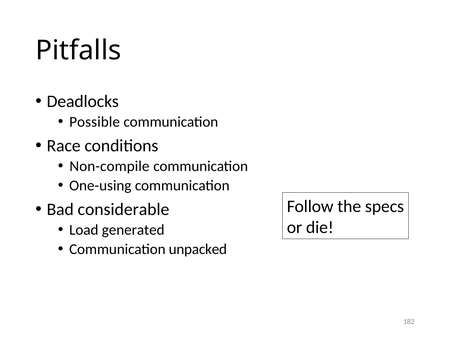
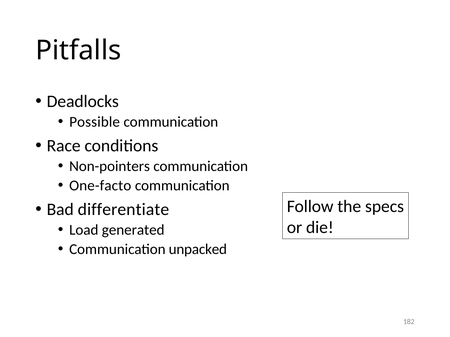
Non-compile: Non-compile -> Non-pointers
One-using: One-using -> One-facto
considerable: considerable -> differentiate
